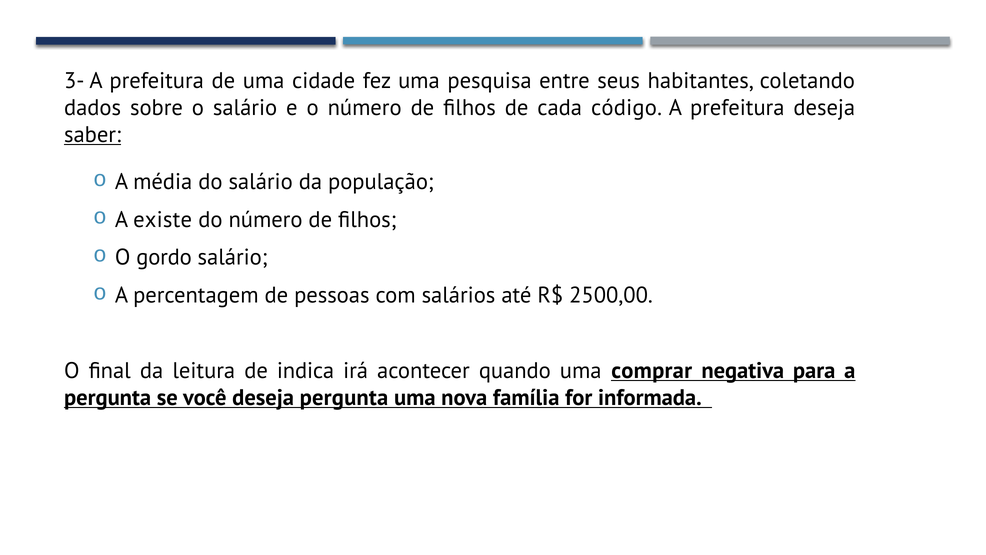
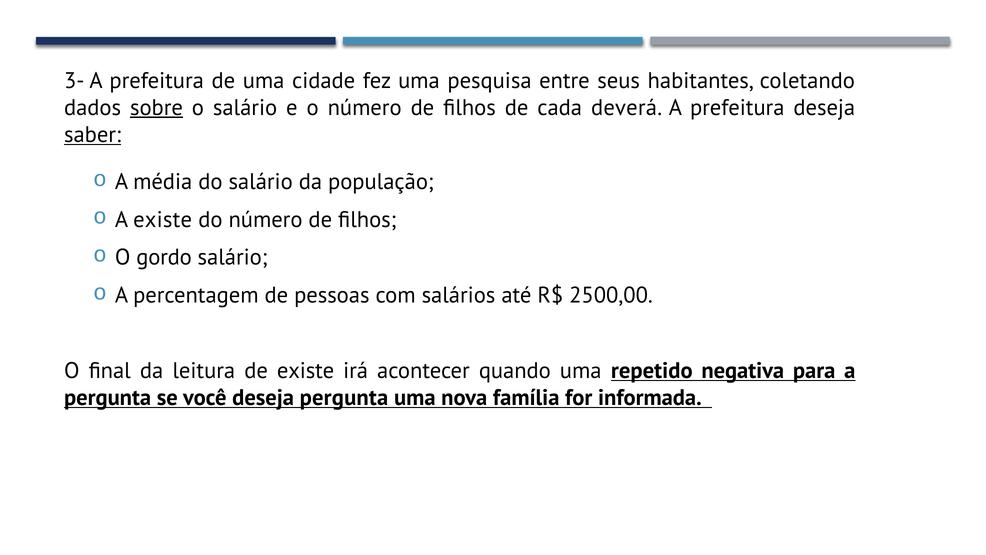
sobre underline: none -> present
código: código -> deverá
de indica: indica -> existe
comprar: comprar -> repetido
